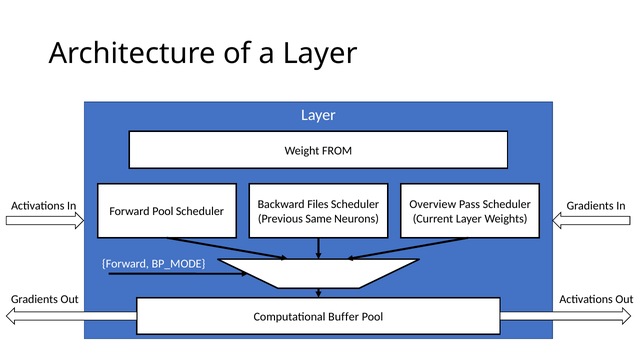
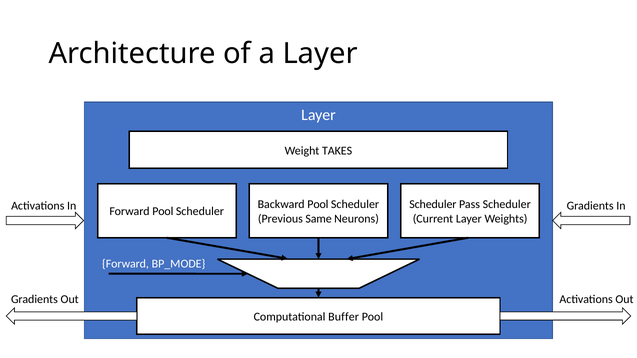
FROM: FROM -> TAKES
Backward Files: Files -> Pool
Overview at (433, 205): Overview -> Scheduler
